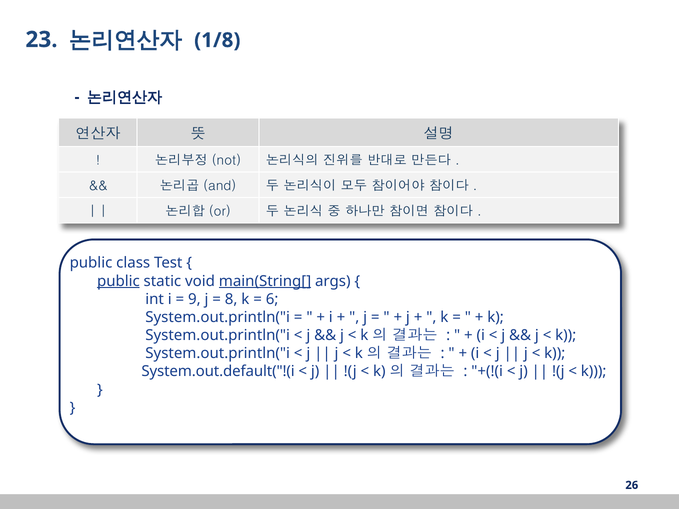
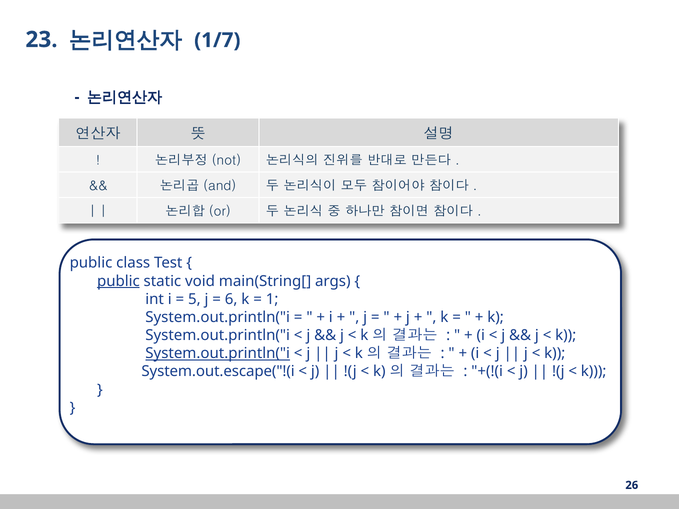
1/8: 1/8 -> 1/7
main(String[ underline: present -> none
9: 9 -> 5
8: 8 -> 6
6: 6 -> 1
System.out.println("i at (218, 354) underline: none -> present
System.out.default("!(i: System.out.default("!(i -> System.out.escape("!(i
